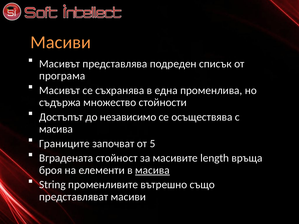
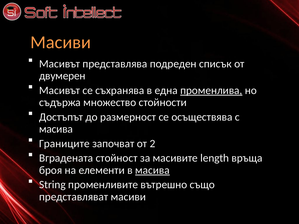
програма: програма -> двумерен
променлива underline: none -> present
независимо: независимо -> размерност
5: 5 -> 2
